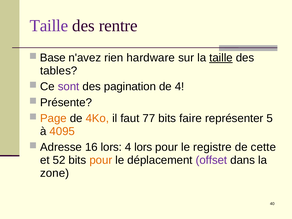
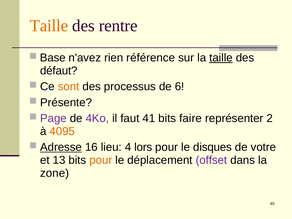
Taille at (49, 26) colour: purple -> orange
hardware: hardware -> référence
tables: tables -> défaut
sont colour: purple -> orange
pagination: pagination -> processus
de 4: 4 -> 6
Page colour: orange -> purple
4Ko colour: orange -> purple
77: 77 -> 41
5: 5 -> 2
Adresse underline: none -> present
16 lors: lors -> lieu
registre: registre -> disques
cette: cette -> votre
52: 52 -> 13
